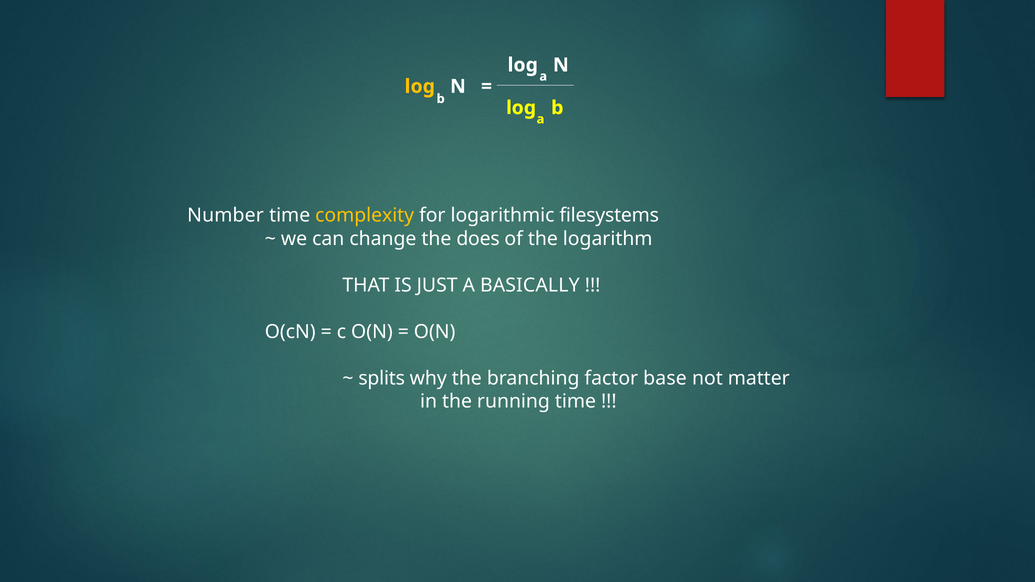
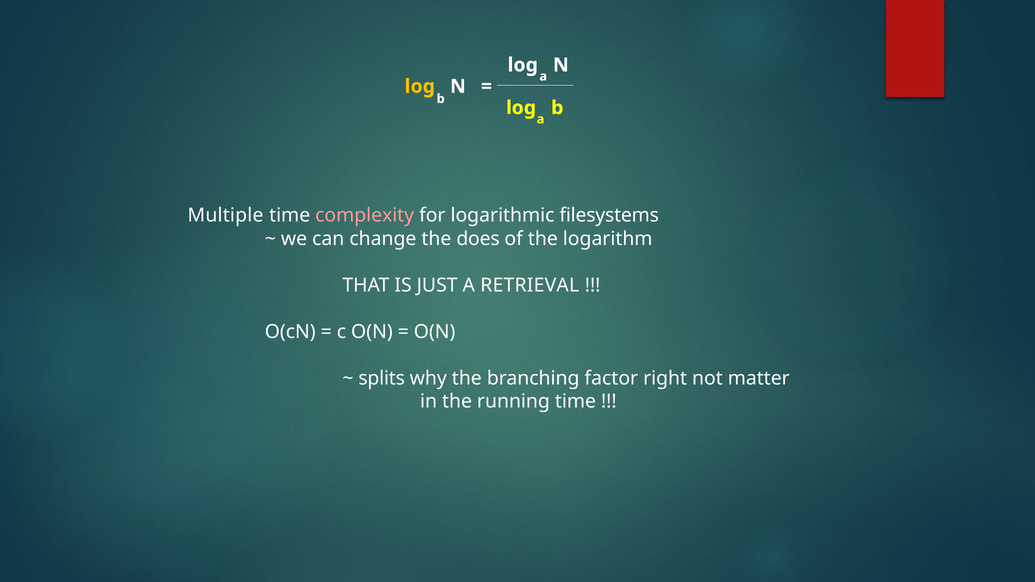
Number: Number -> Multiple
complexity colour: yellow -> pink
BASICALLY: BASICALLY -> RETRIEVAL
base: base -> right
